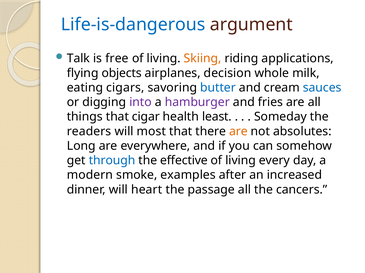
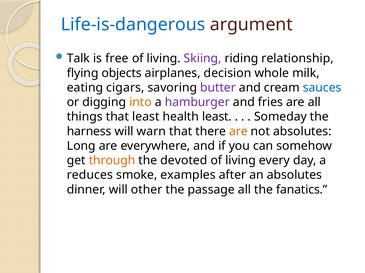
Skiing colour: orange -> purple
applications: applications -> relationship
butter colour: blue -> purple
into colour: purple -> orange
that cigar: cigar -> least
readers: readers -> harness
most: most -> warn
through colour: blue -> orange
effective: effective -> devoted
modern: modern -> reduces
an increased: increased -> absolutes
heart: heart -> other
cancers: cancers -> fanatics
